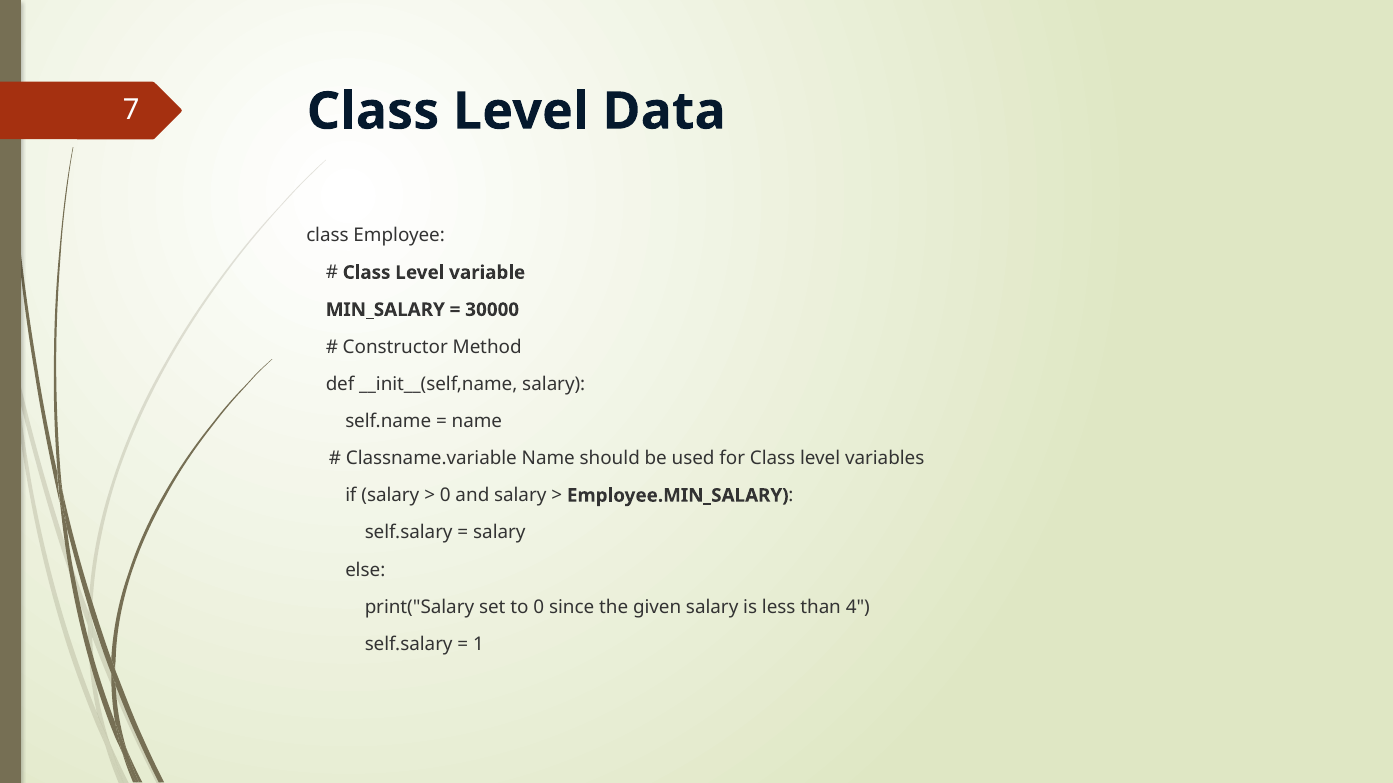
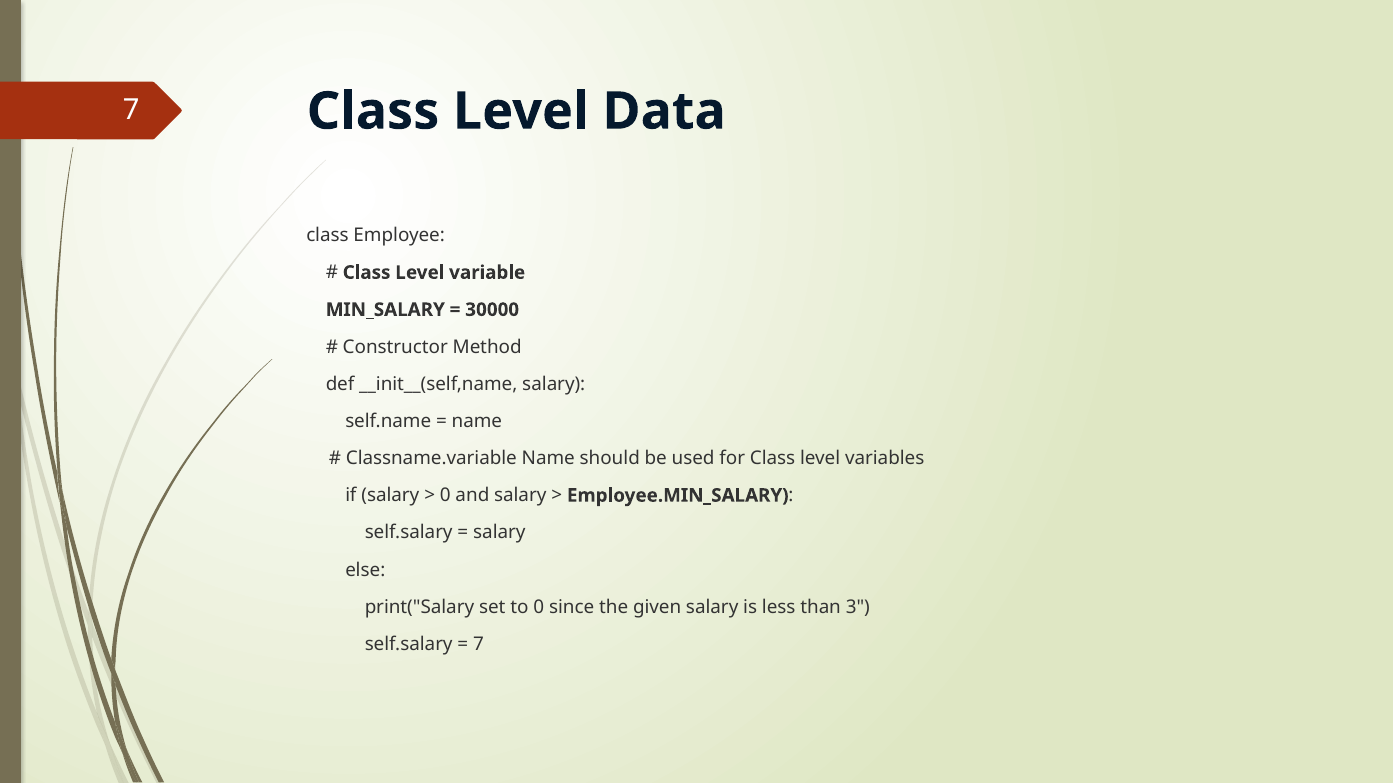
4: 4 -> 3
1 at (478, 645): 1 -> 7
